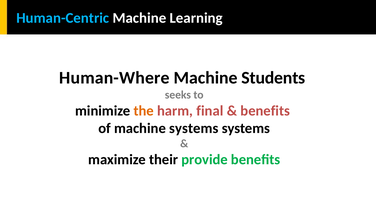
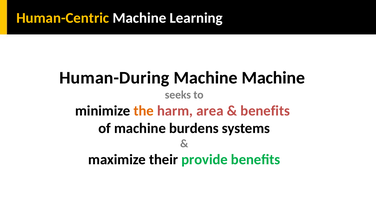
Human-Centric colour: light blue -> yellow
Human-Where: Human-Where -> Human-During
Machine Students: Students -> Machine
final: final -> area
machine systems: systems -> burdens
